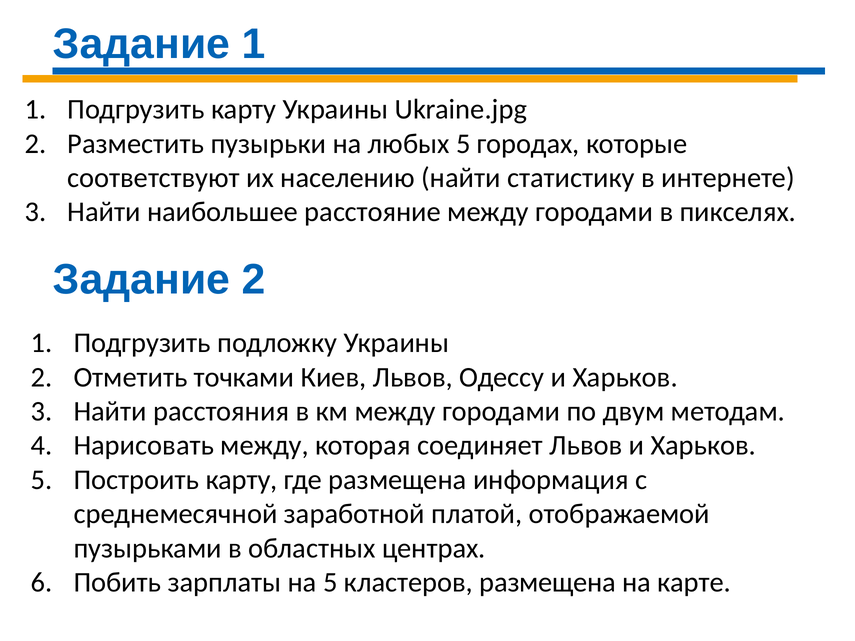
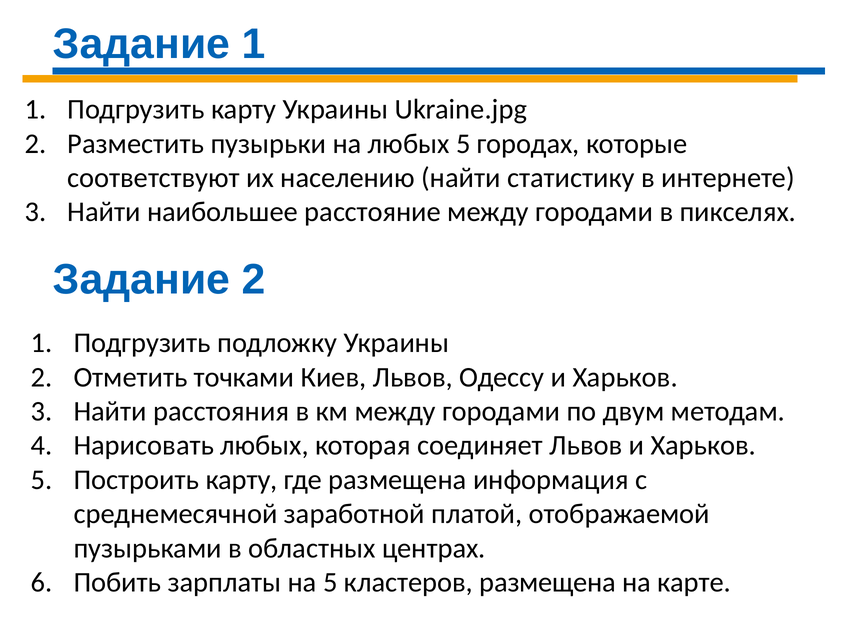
Нарисовать между: между -> любых
